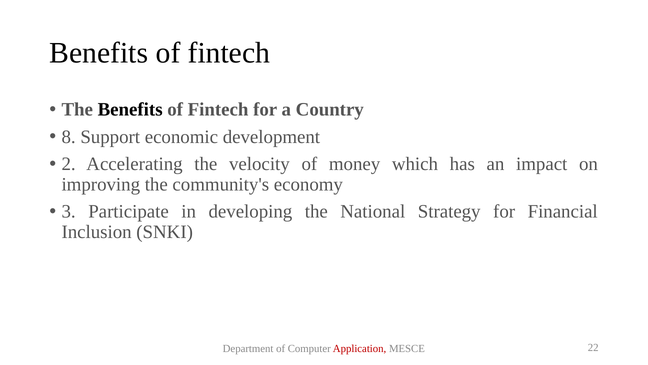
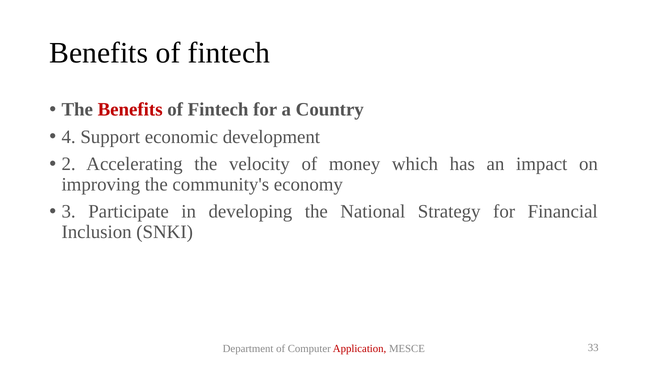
Benefits at (130, 110) colour: black -> red
8: 8 -> 4
22: 22 -> 33
